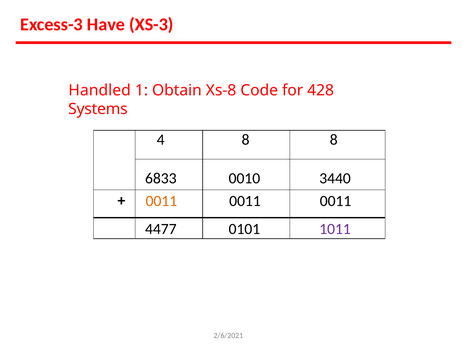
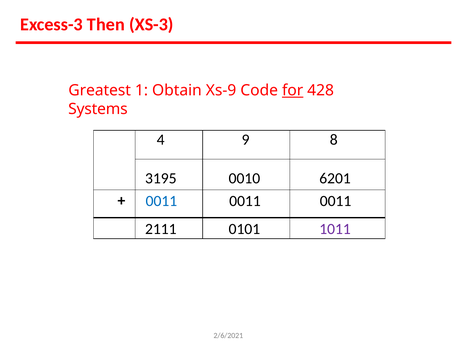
Have: Have -> Then
Handled: Handled -> Greatest
Xs-8: Xs-8 -> Xs-9
for underline: none -> present
4 8: 8 -> 9
6833: 6833 -> 3195
3440: 3440 -> 6201
0011 at (161, 201) colour: orange -> blue
4477: 4477 -> 2111
